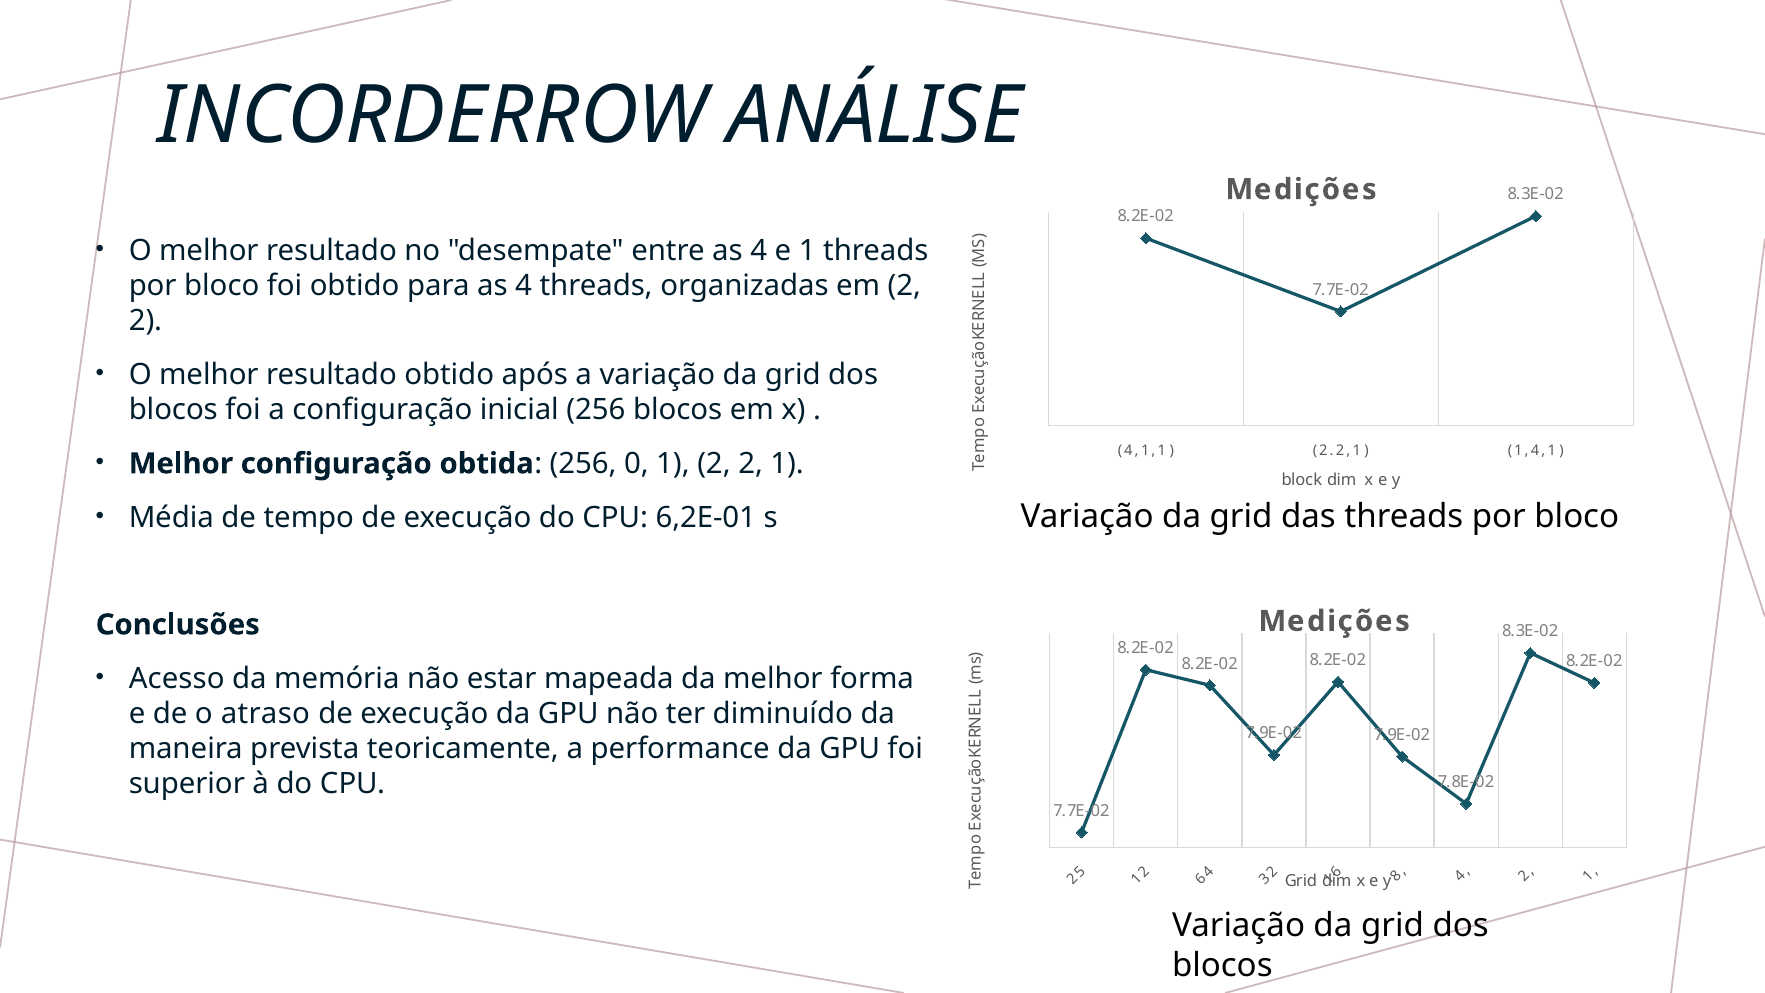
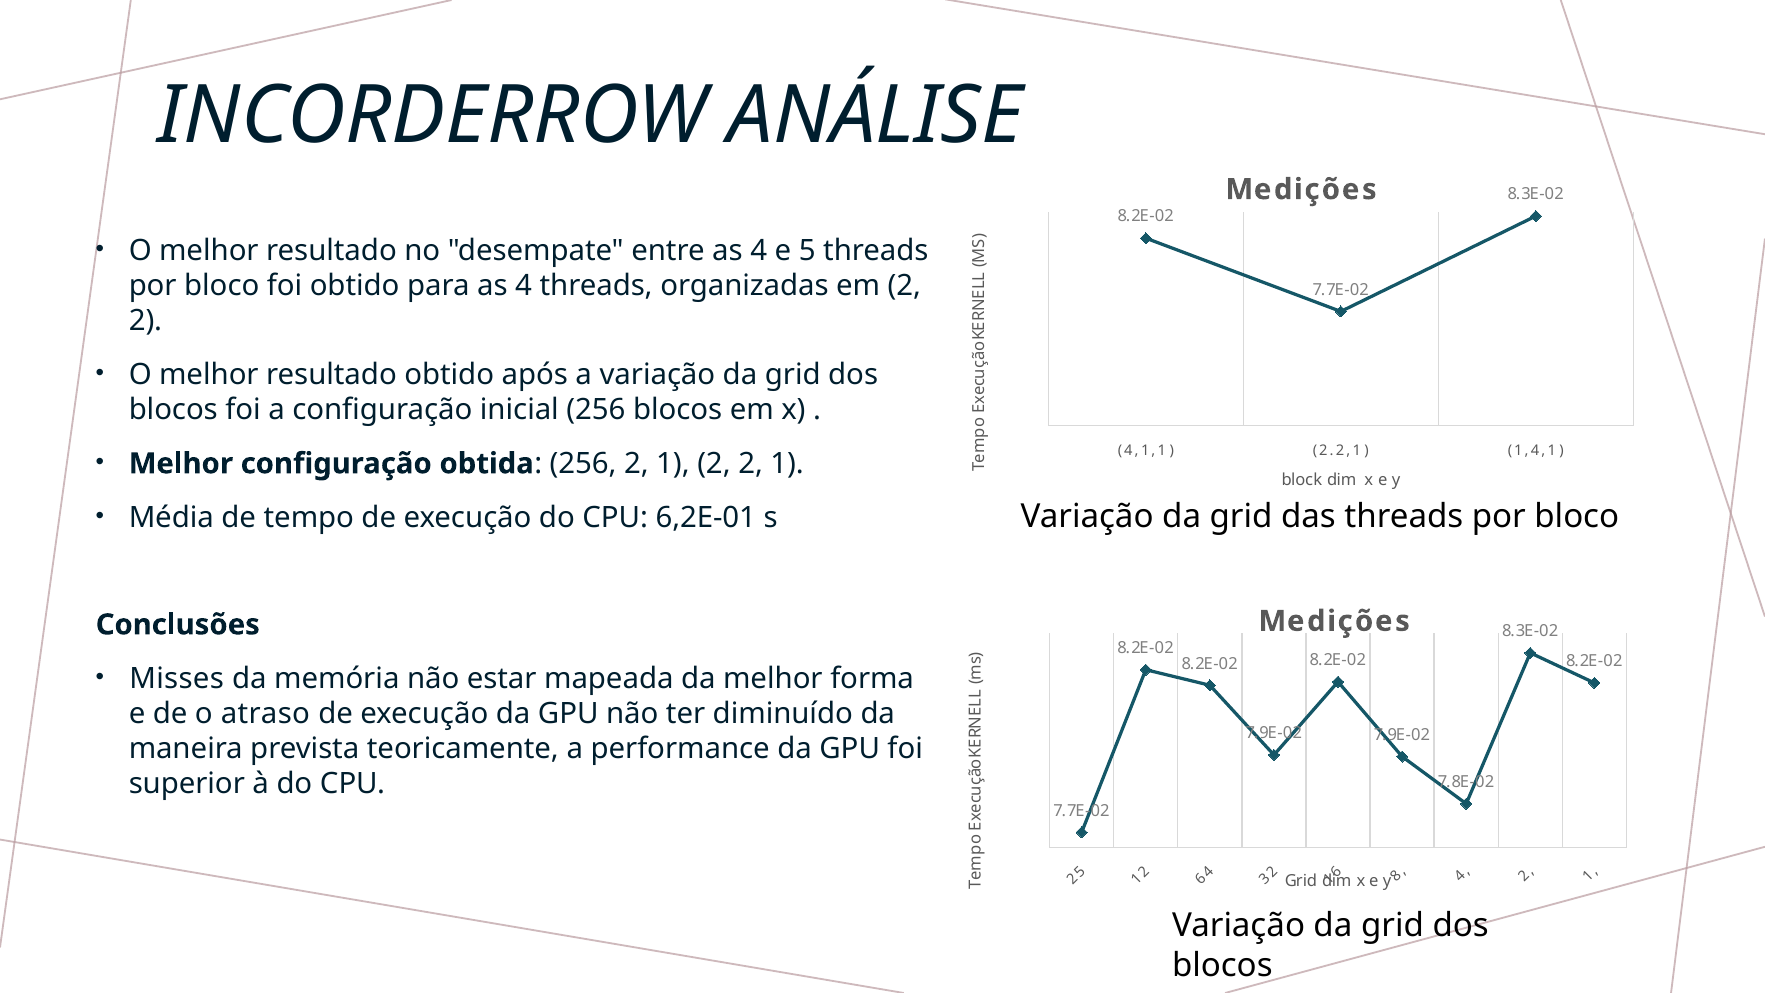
e 1: 1 -> 5
256 0: 0 -> 2
Acesso: Acesso -> Misses
